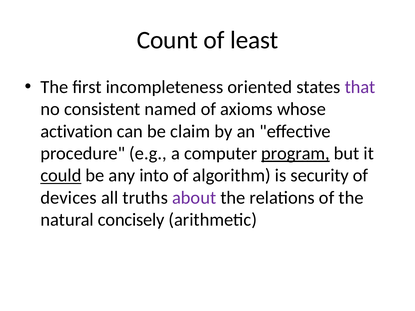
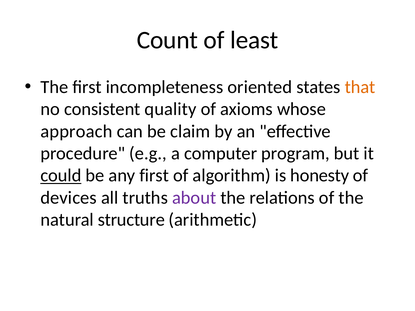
that colour: purple -> orange
named: named -> quality
activation: activation -> approach
program underline: present -> none
any into: into -> first
security: security -> honesty
concisely: concisely -> structure
